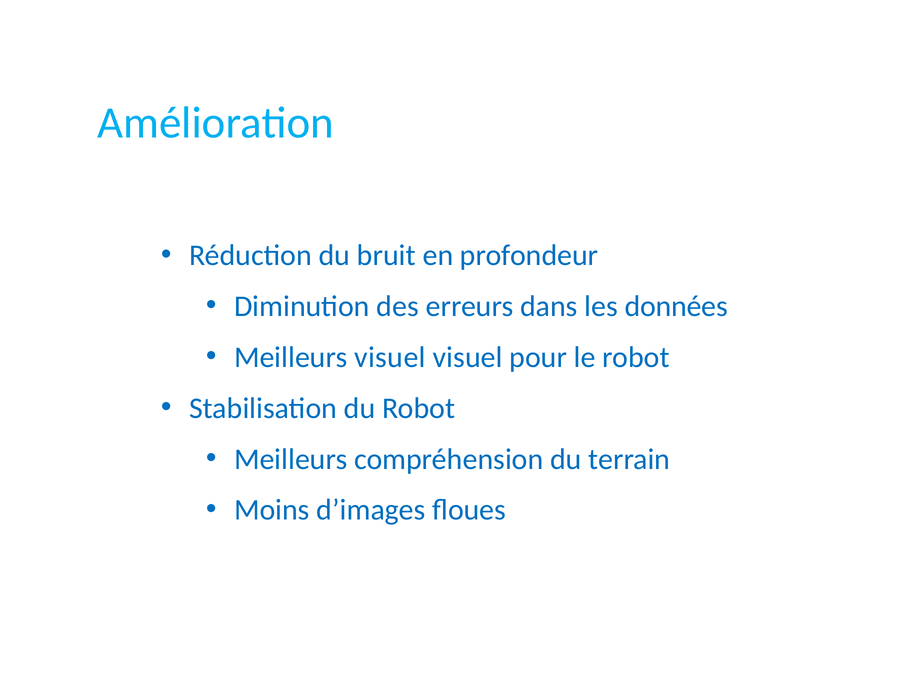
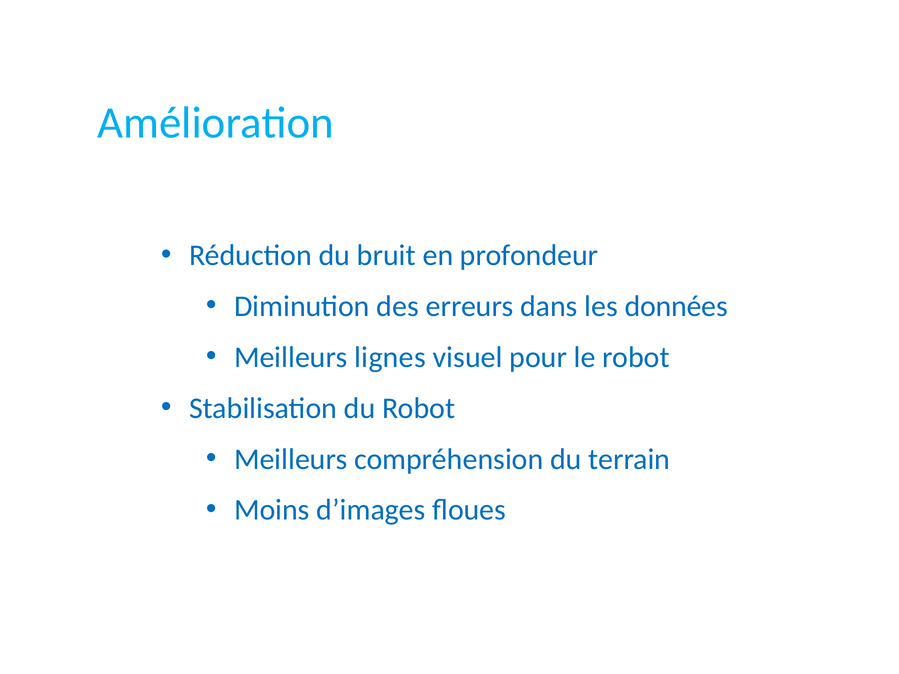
Meilleurs visuel: visuel -> lignes
